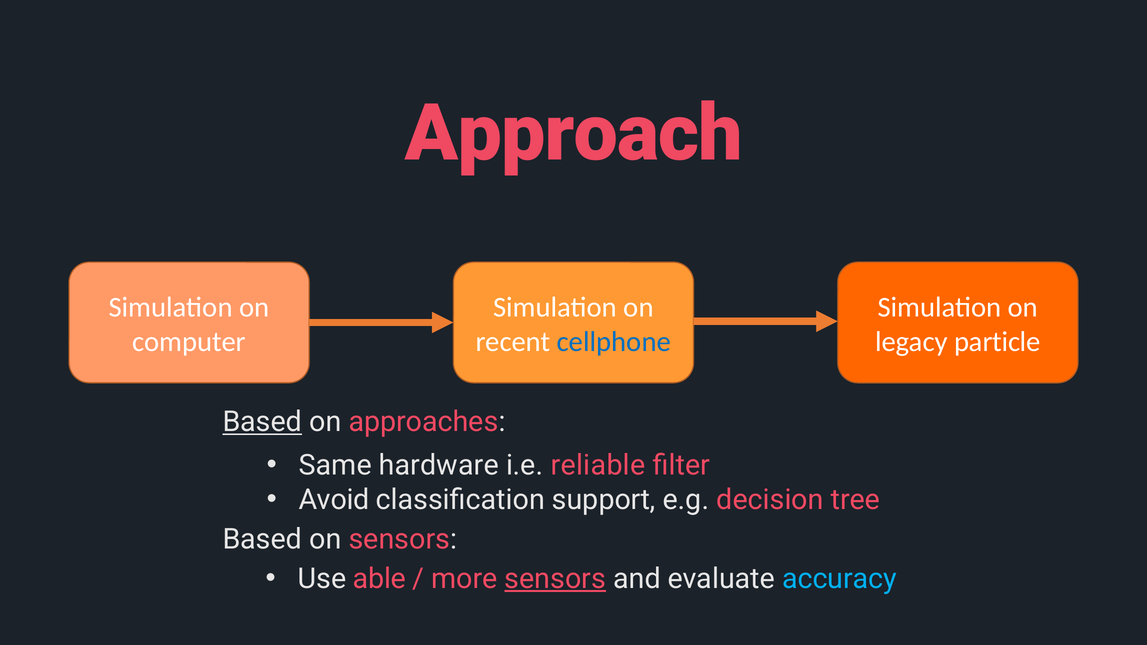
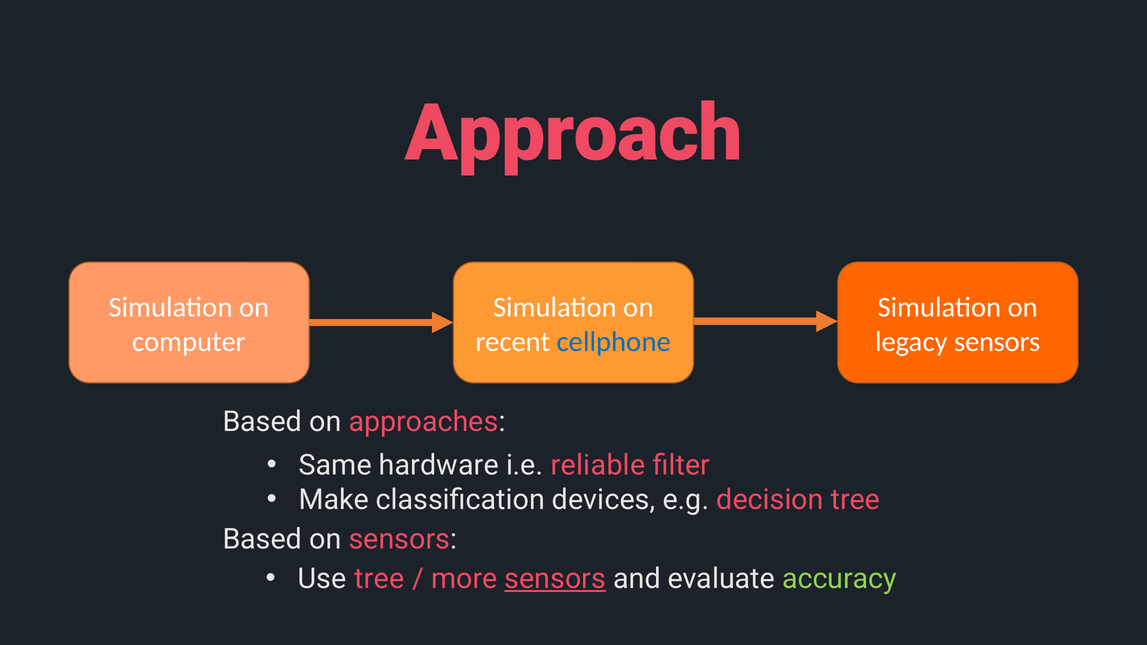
legacy particle: particle -> sensors
Based at (262, 422) underline: present -> none
Avoid: Avoid -> Make
support: support -> devices
Use able: able -> tree
accuracy colour: light blue -> light green
